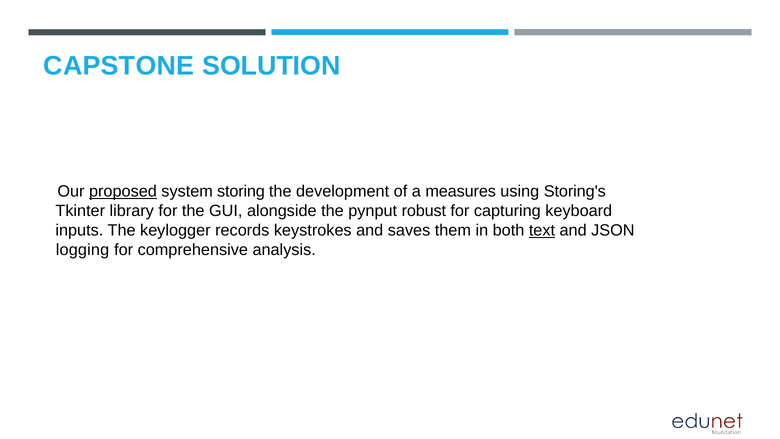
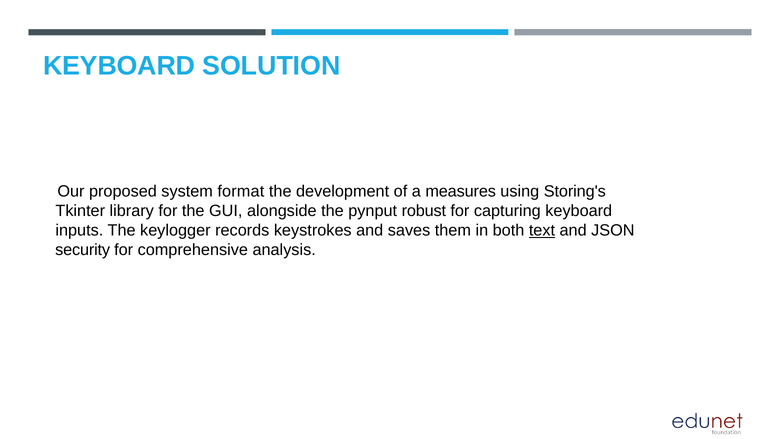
CAPSTONE at (119, 66): CAPSTONE -> KEYBOARD
proposed underline: present -> none
storing: storing -> format
logging: logging -> security
